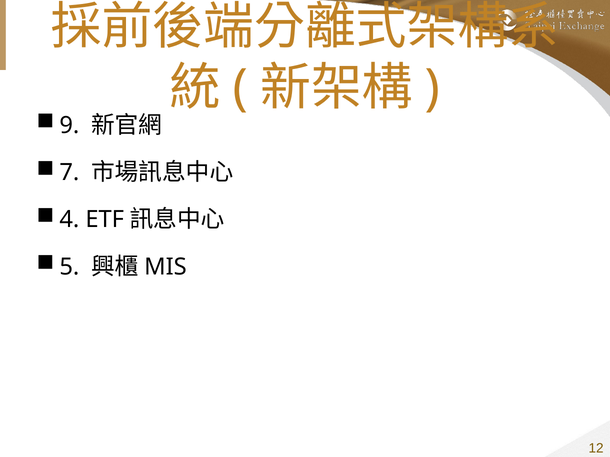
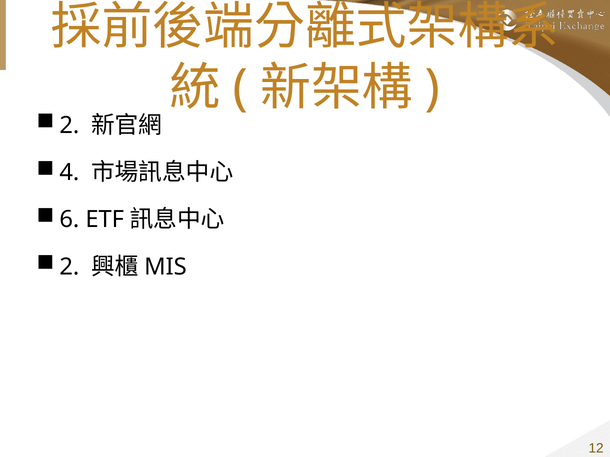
9 at (69, 126): 9 -> 2
7: 7 -> 4
4: 4 -> 6
5 at (69, 267): 5 -> 2
